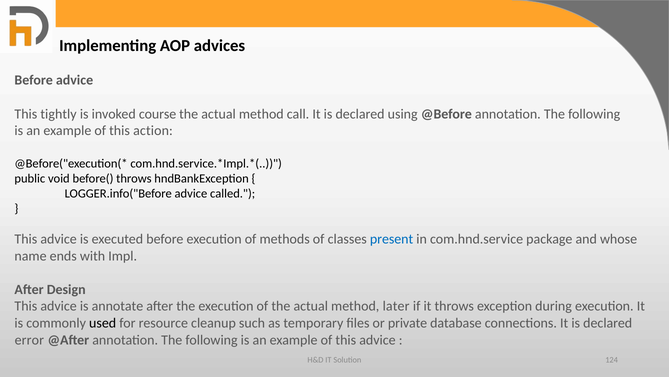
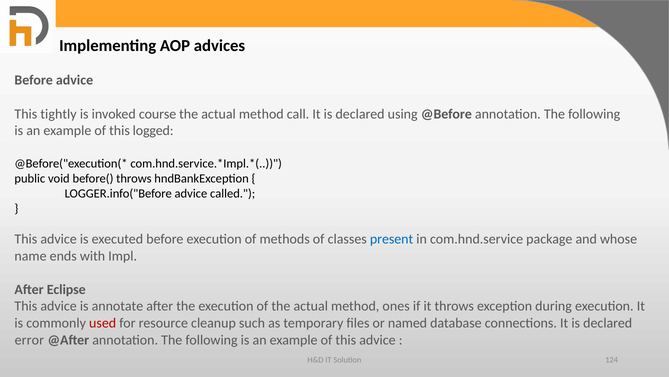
action: action -> logged
Design: Design -> Eclipse
later: later -> ones
used colour: black -> red
private: private -> named
